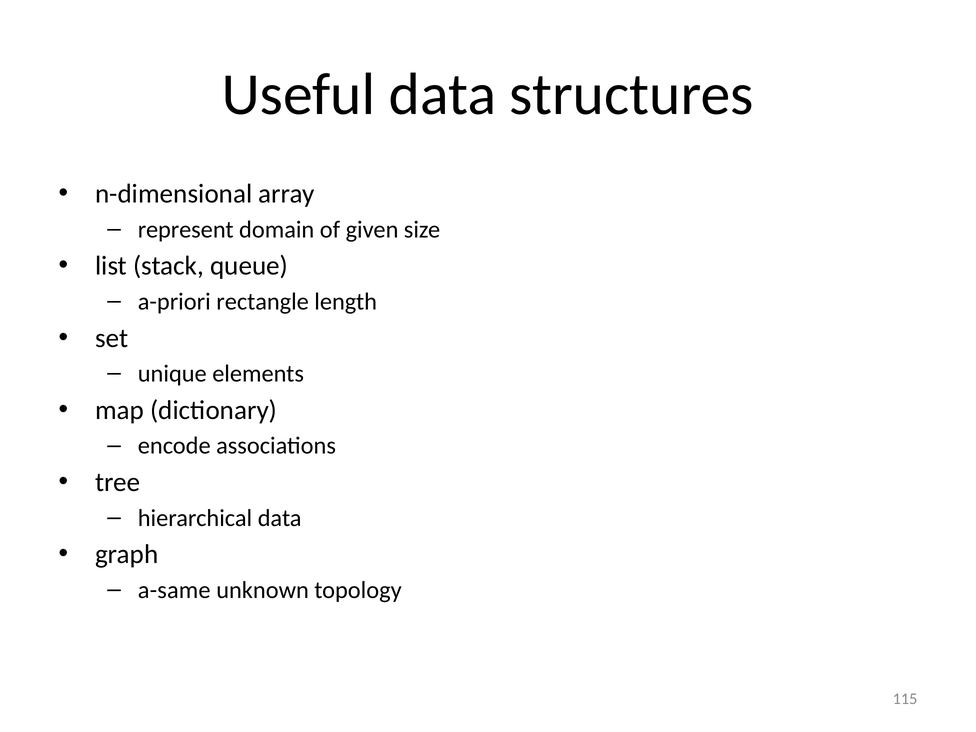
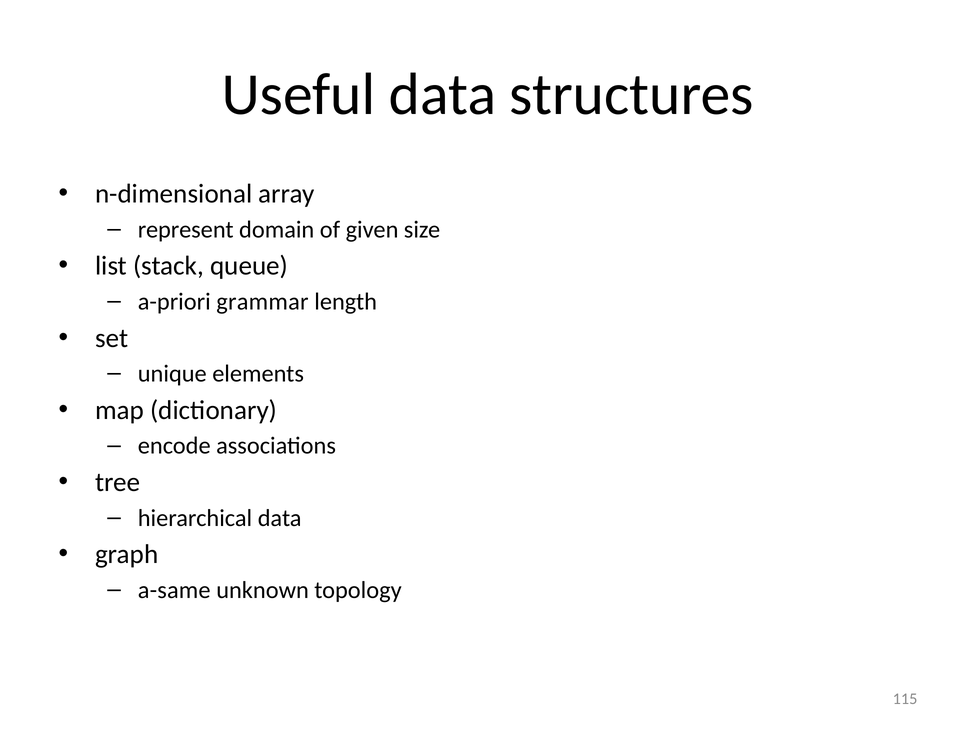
rectangle: rectangle -> grammar
